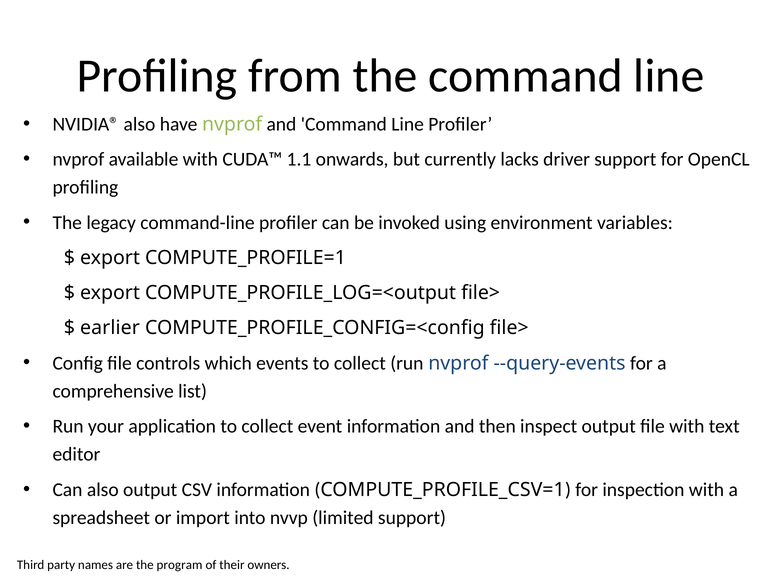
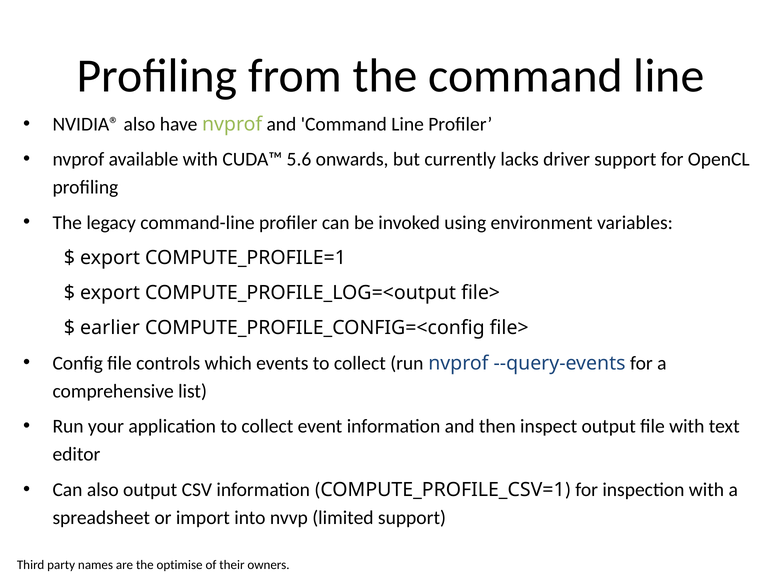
1.1: 1.1 -> 5.6
program: program -> optimise
